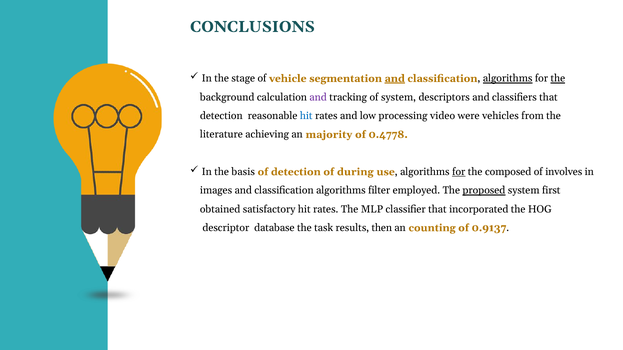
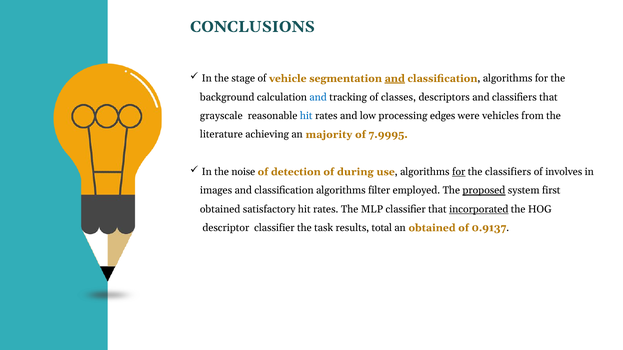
algorithms at (508, 79) underline: present -> none
the at (558, 79) underline: present -> none
and at (318, 97) colour: purple -> blue
of system: system -> classes
detection at (221, 116): detection -> grayscale
video: video -> edges
0.4778: 0.4778 -> 7.9995
basis: basis -> noise
the composed: composed -> classifiers
incorporated underline: none -> present
descriptor database: database -> classifier
then: then -> total
an counting: counting -> obtained
